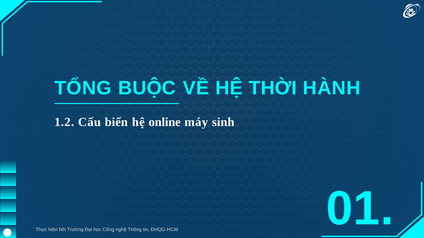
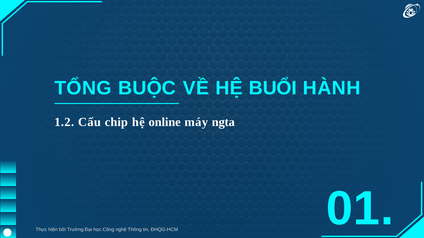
THỜI: THỜI -> BUỔI
biến: biến -> chip
sinh: sinh -> ngta
